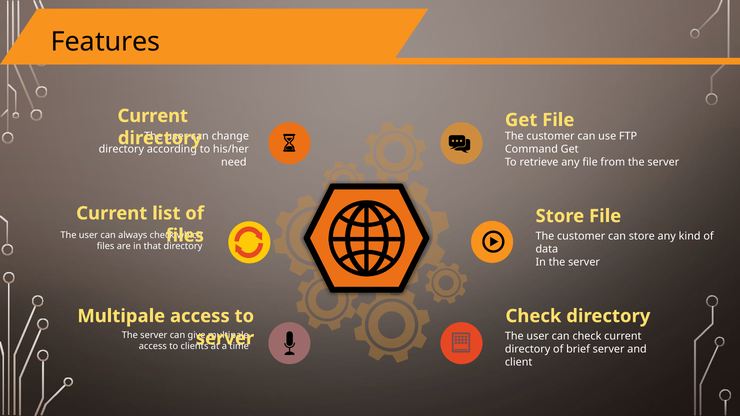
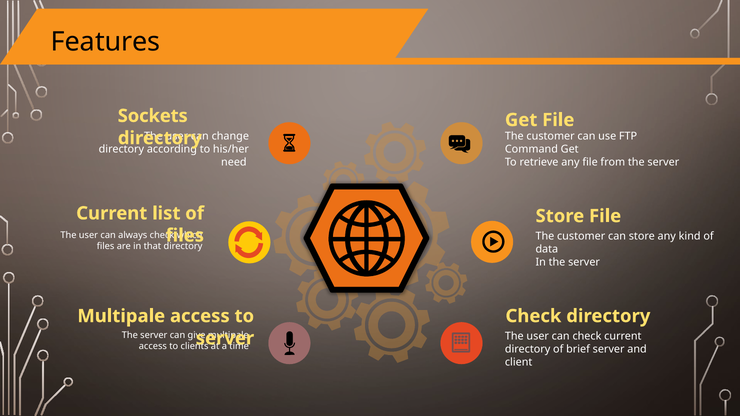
Current at (153, 116): Current -> Sockets
